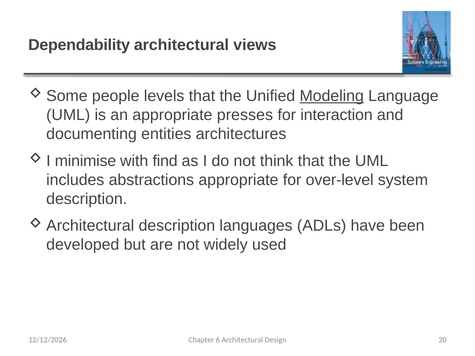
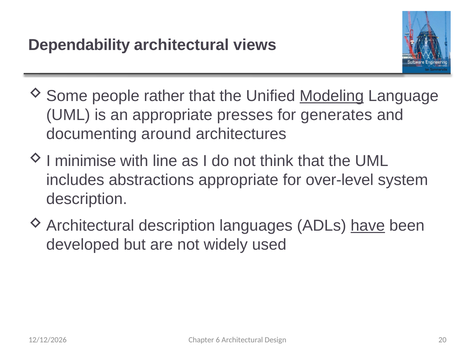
levels: levels -> rather
interaction: interaction -> generates
entities: entities -> around
find: find -> line
have underline: none -> present
